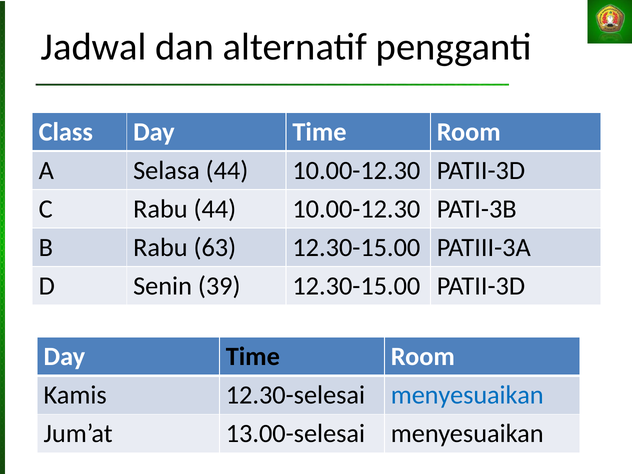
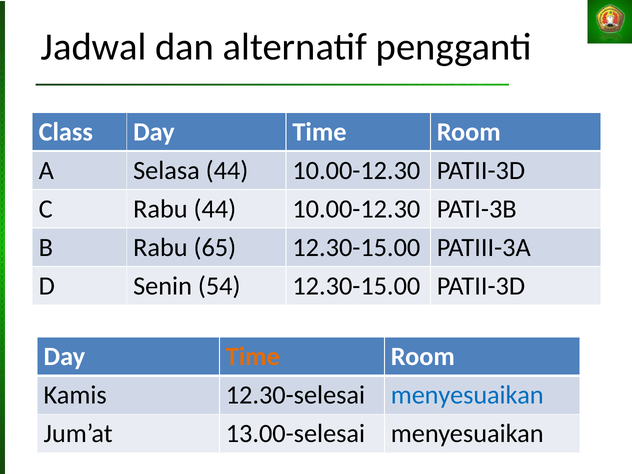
63: 63 -> 65
39: 39 -> 54
Time at (253, 357) colour: black -> orange
